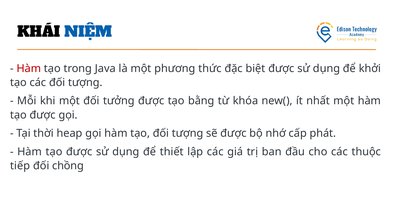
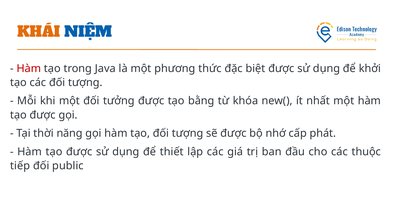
KHÁI colour: black -> orange
heap: heap -> năng
chồng: chồng -> public
